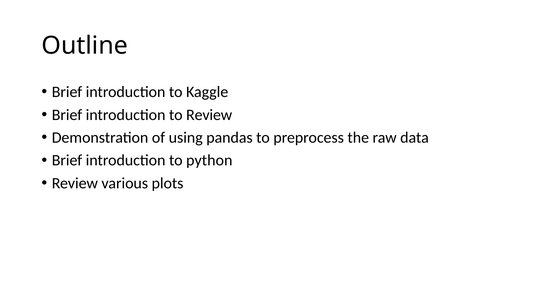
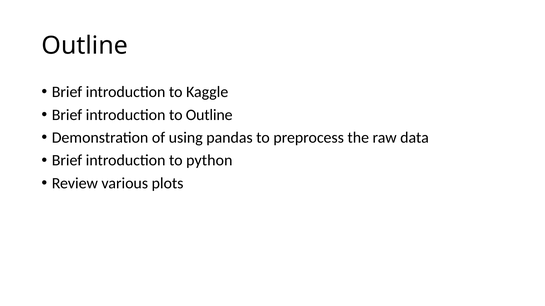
to Review: Review -> Outline
